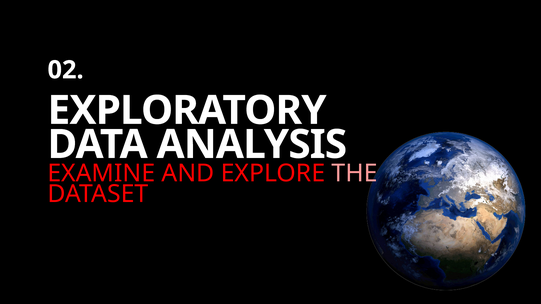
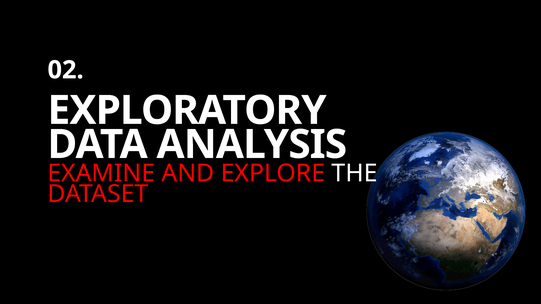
THE colour: pink -> white
